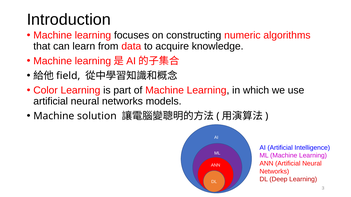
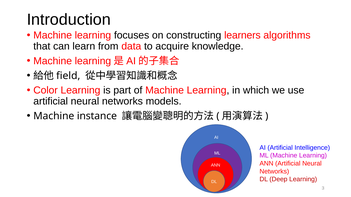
numeric: numeric -> learners
solution: solution -> instance
